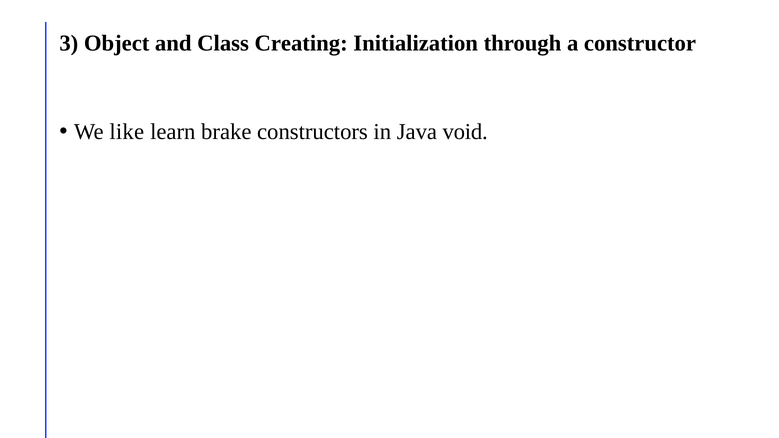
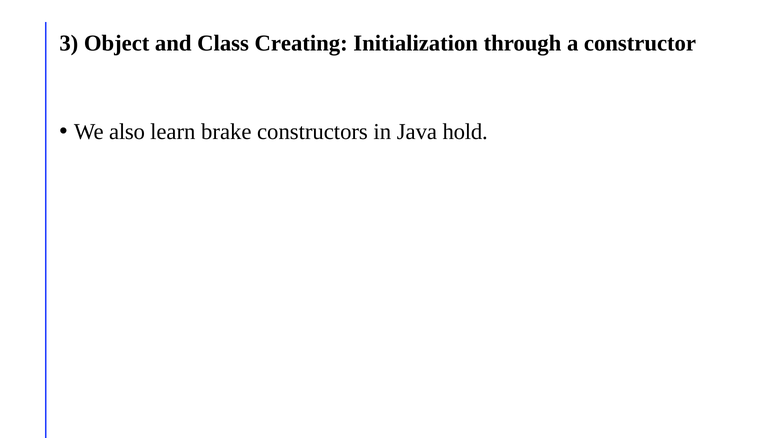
like: like -> also
void: void -> hold
